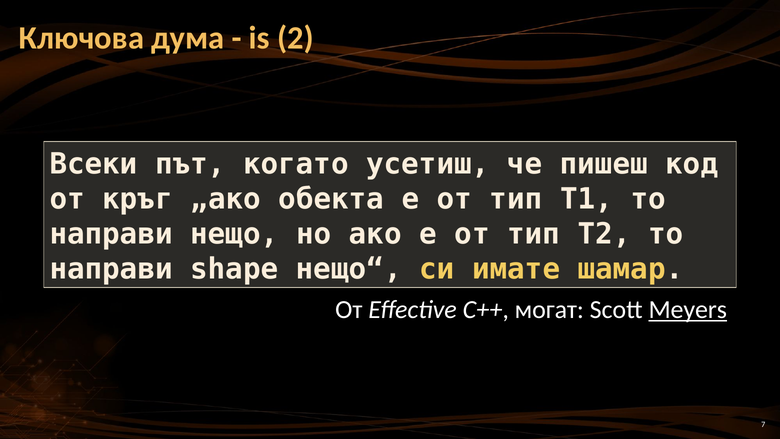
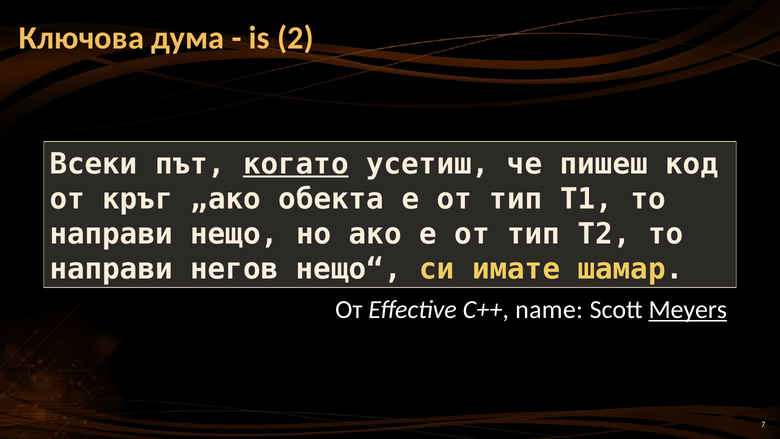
когато underline: none -> present
shape: shape -> негов
могат: могат -> name
